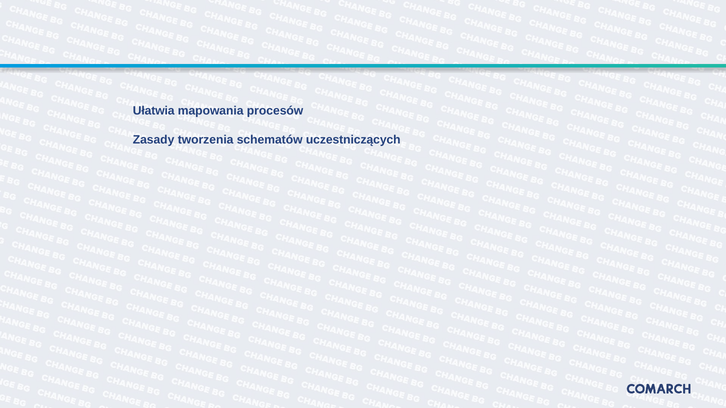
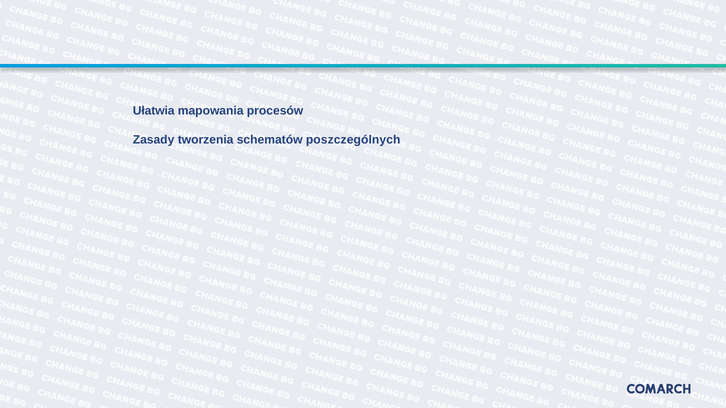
uczestniczących: uczestniczących -> poszczególnych
